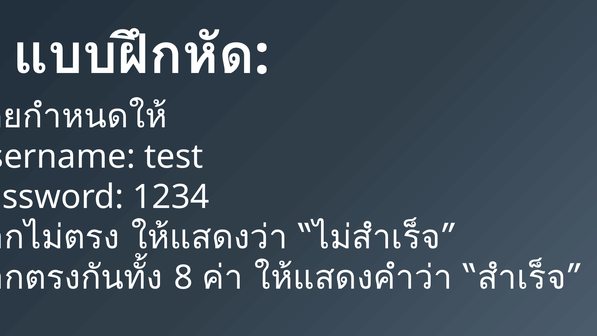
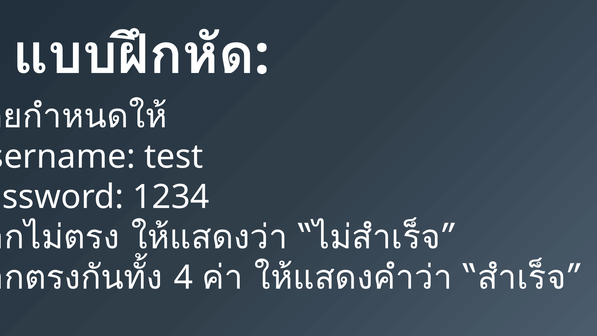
8: 8 -> 4
